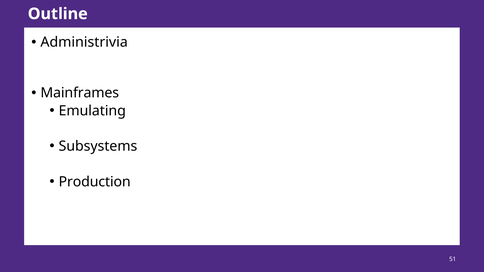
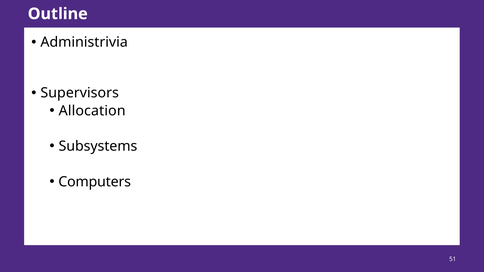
Mainframes: Mainframes -> Supervisors
Emulating: Emulating -> Allocation
Production: Production -> Computers
